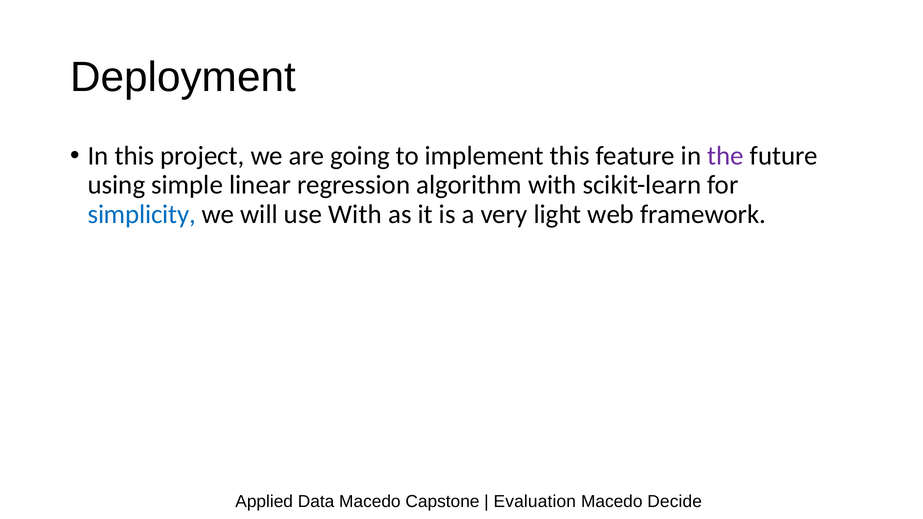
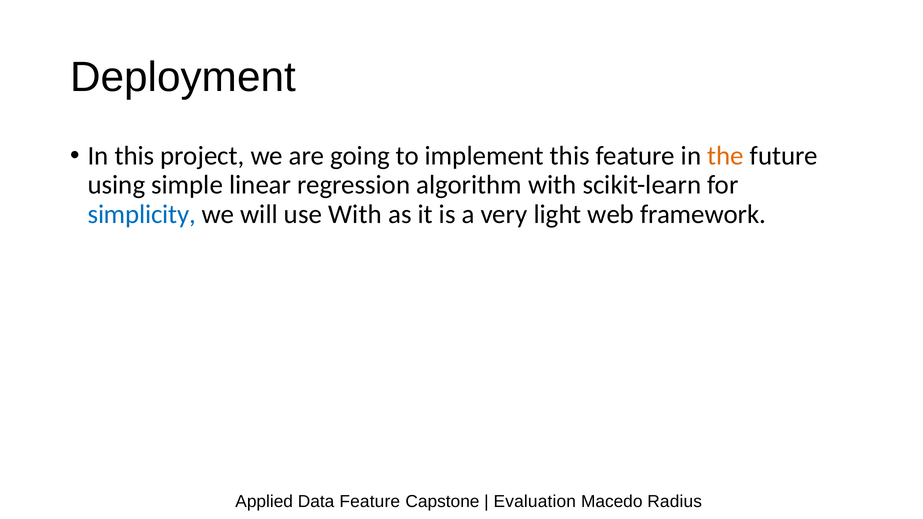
the colour: purple -> orange
Data Macedo: Macedo -> Feature
Decide: Decide -> Radius
